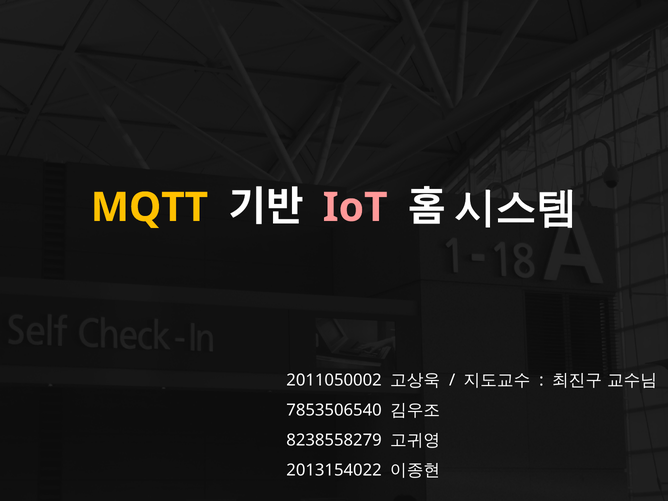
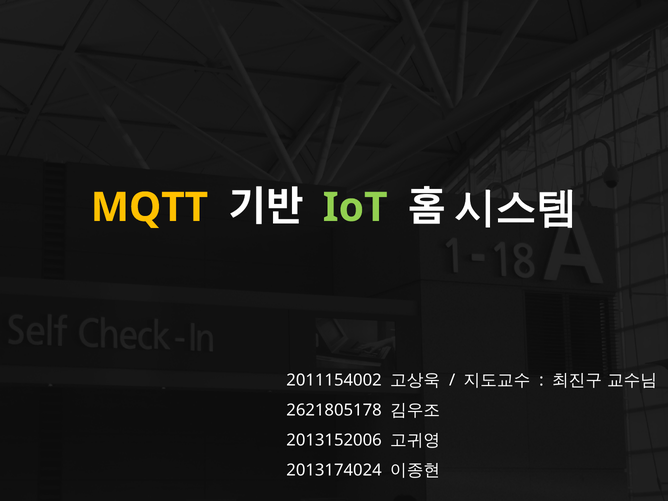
IoT colour: pink -> light green
2011050002: 2011050002 -> 2011154002
7853506540: 7853506540 -> 2621805178
8238558279: 8238558279 -> 2013152006
2013154022: 2013154022 -> 2013174024
